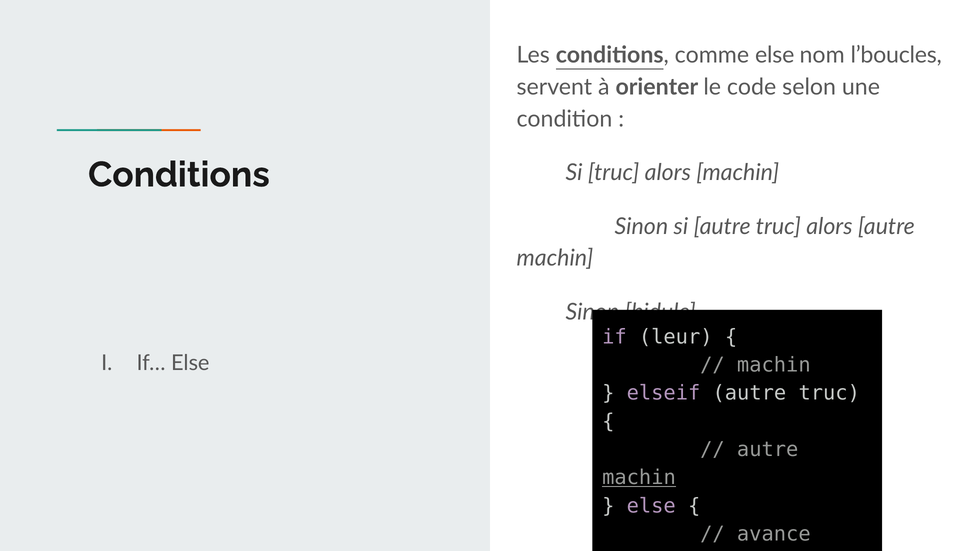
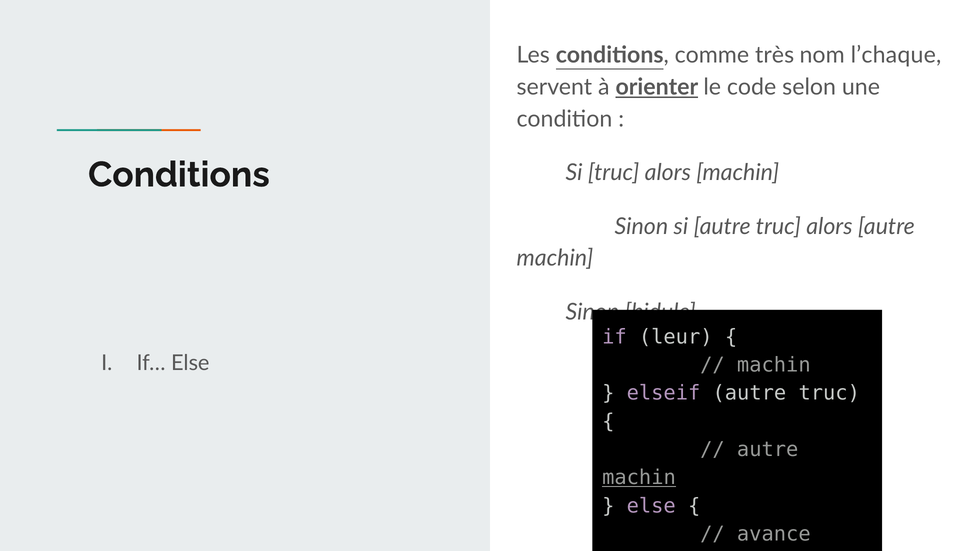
comme else: else -> très
l’boucles: l’boucles -> l’chaque
orienter underline: none -> present
